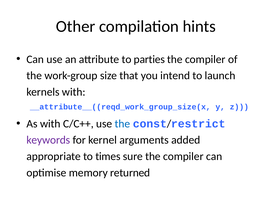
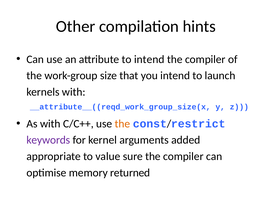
to parties: parties -> intend
the at (122, 124) colour: blue -> orange
times: times -> value
